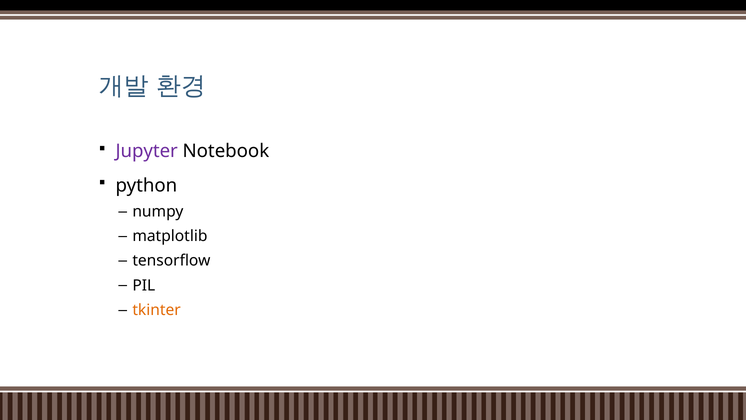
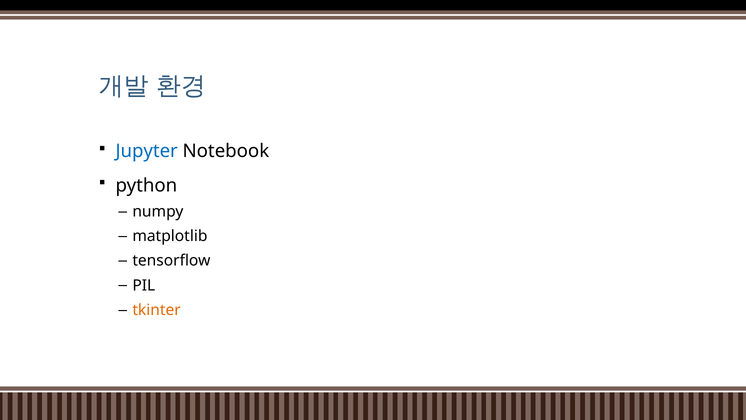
Jupyter colour: purple -> blue
